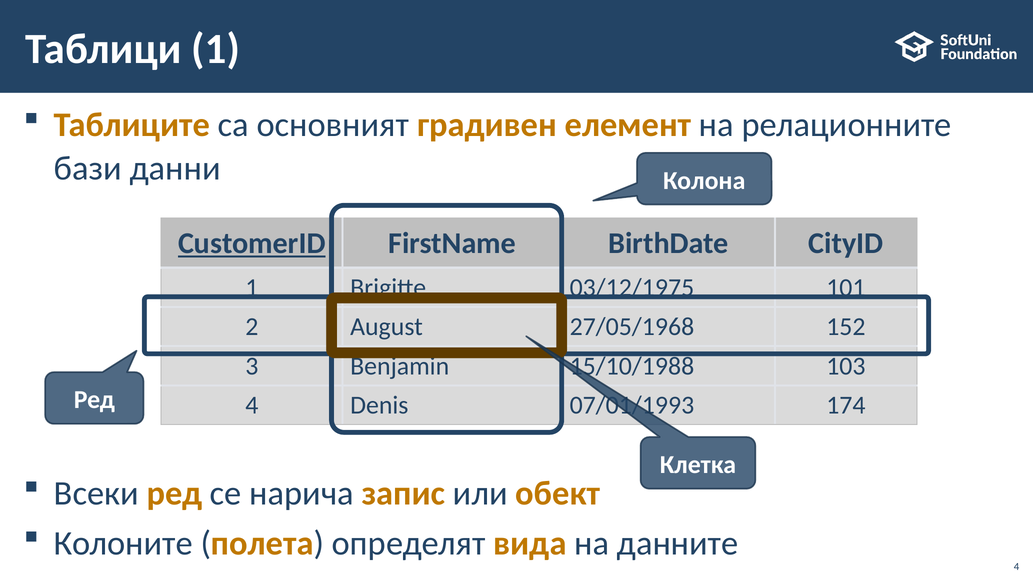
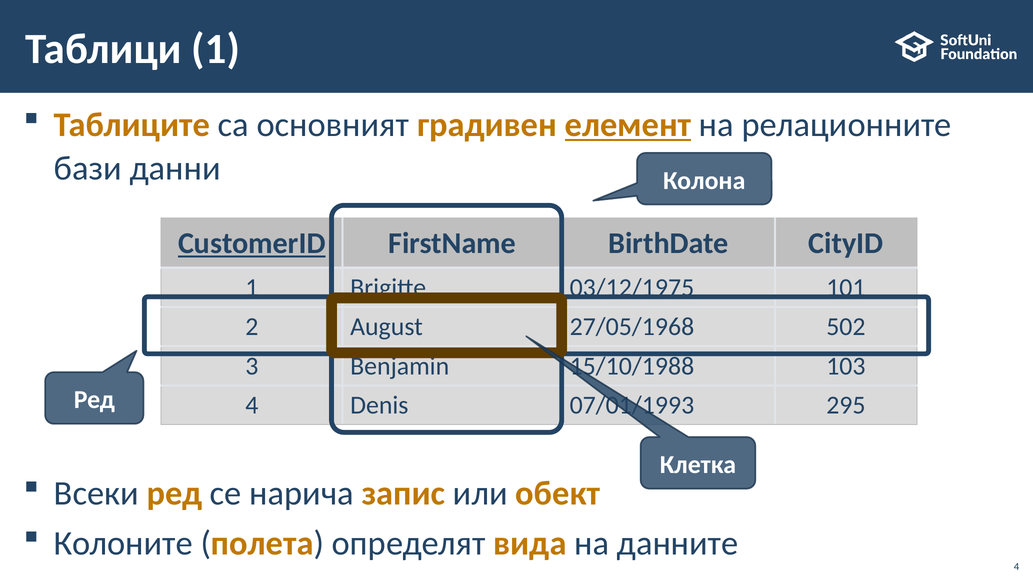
елемент underline: none -> present
152: 152 -> 502
174: 174 -> 295
